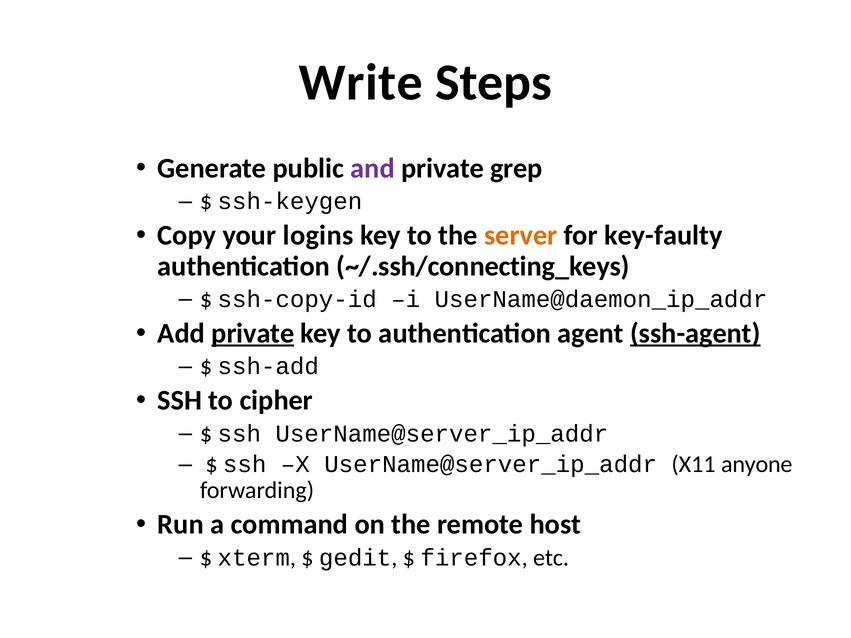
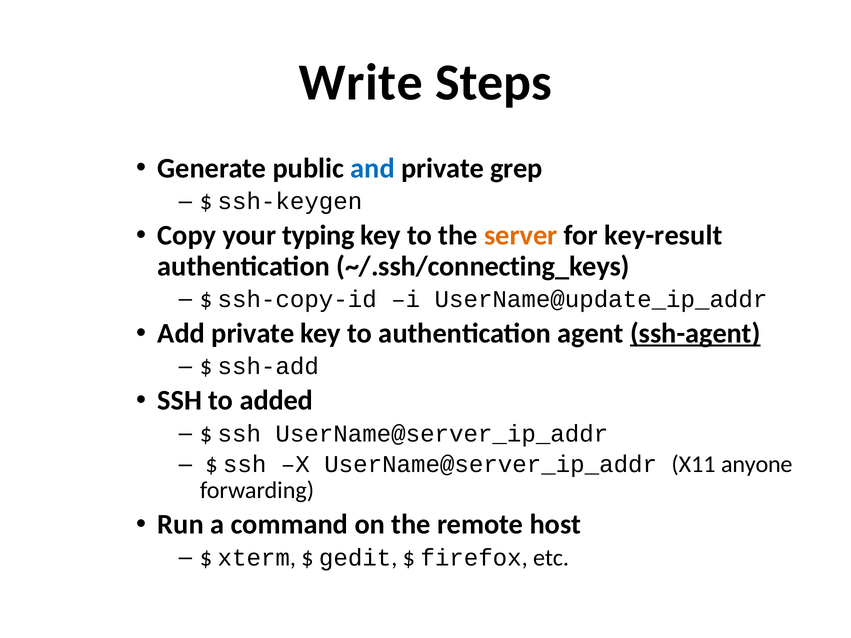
and colour: purple -> blue
logins: logins -> typing
key-faulty: key-faulty -> key-result
UserName@daemon_ip_addr: UserName@daemon_ip_addr -> UserName@update_ip_addr
private at (253, 333) underline: present -> none
cipher: cipher -> added
